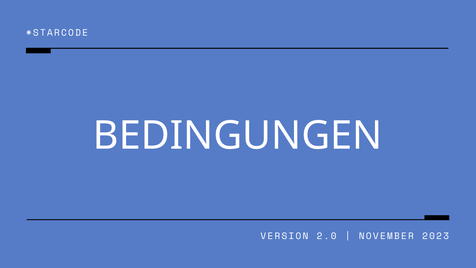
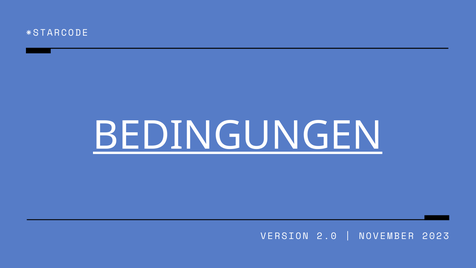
BEDINGUNGEN underline: none -> present
